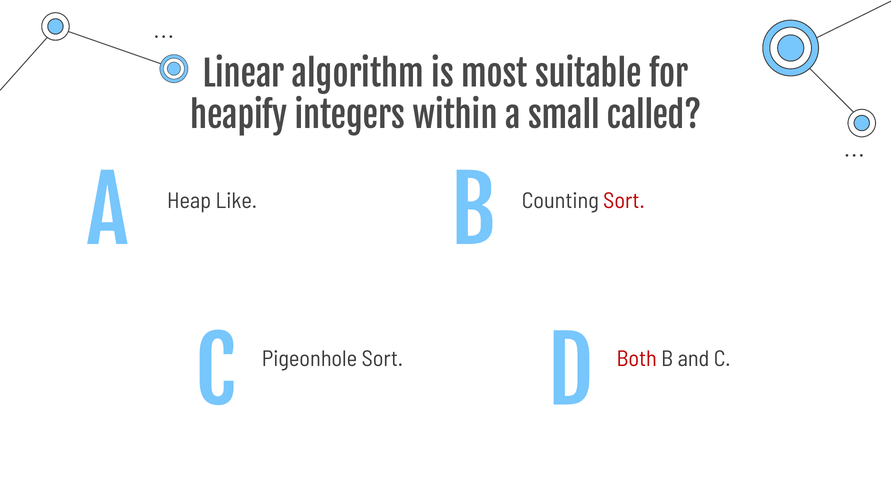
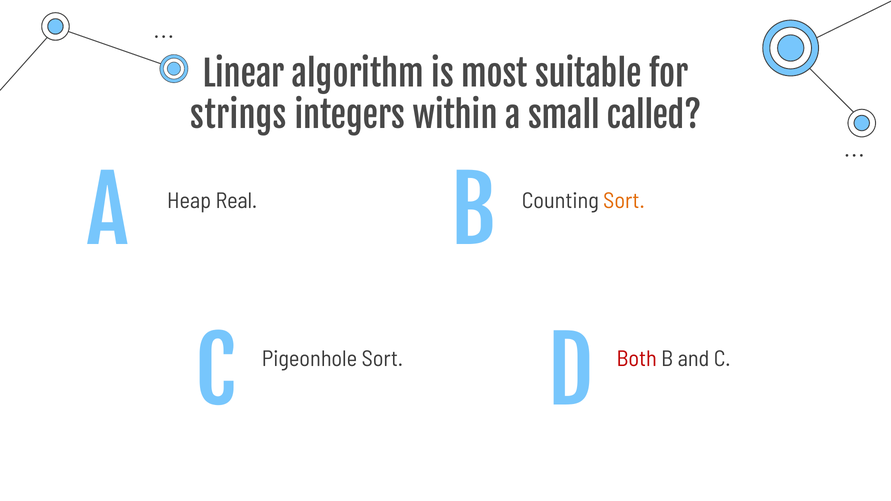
heapify: heapify -> strings
Sort at (624, 201) colour: red -> orange
Like: Like -> Real
